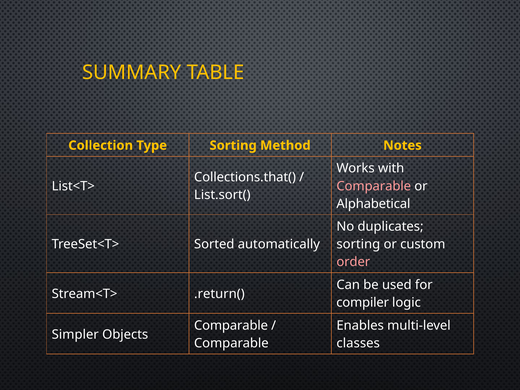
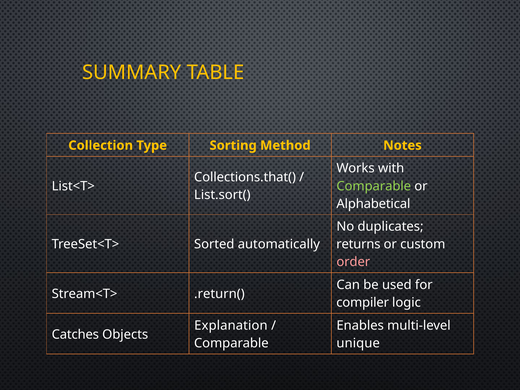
Comparable at (374, 186) colour: pink -> light green
sorting at (358, 244): sorting -> returns
Comparable at (231, 326): Comparable -> Explanation
Simpler: Simpler -> Catches
classes: classes -> unique
